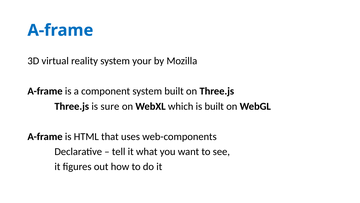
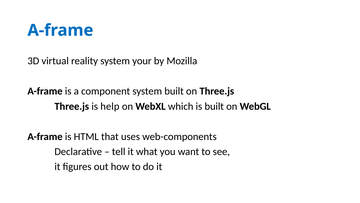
sure: sure -> help
